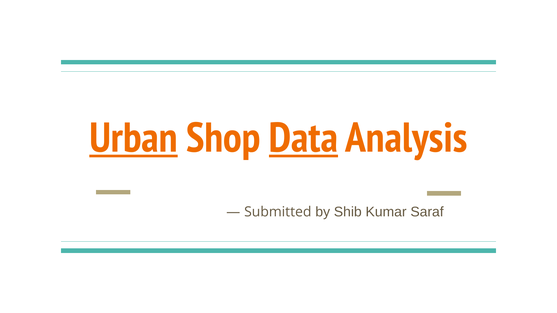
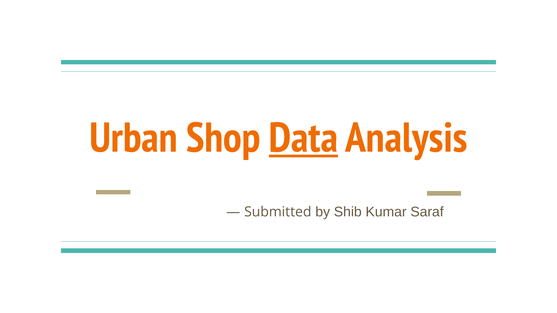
Urban underline: present -> none
